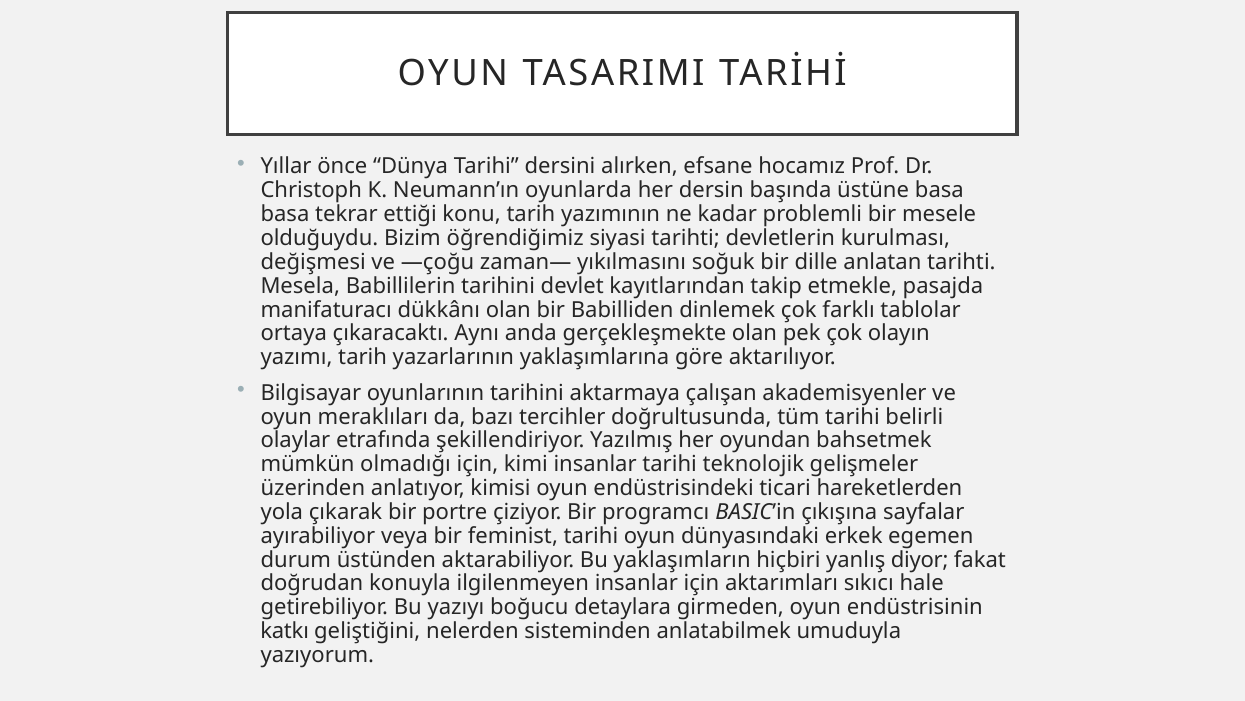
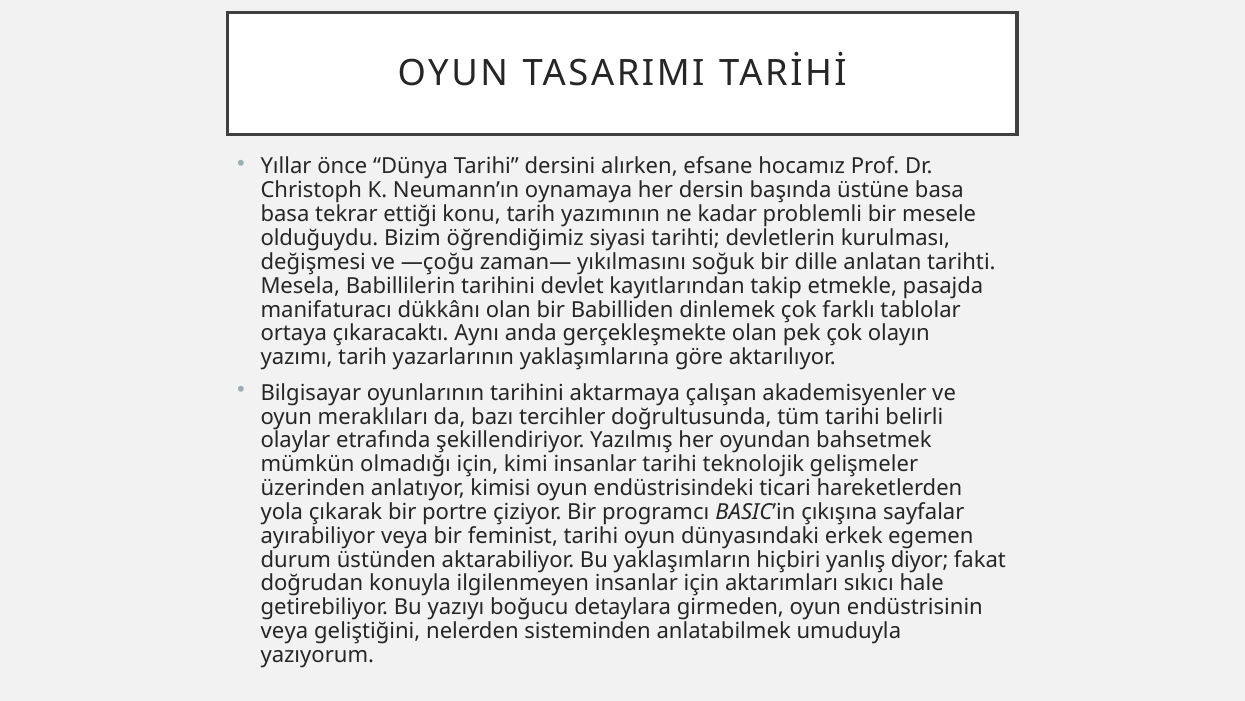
oyunlarda: oyunlarda -> oynamaya
katkı at (285, 631): katkı -> veya
